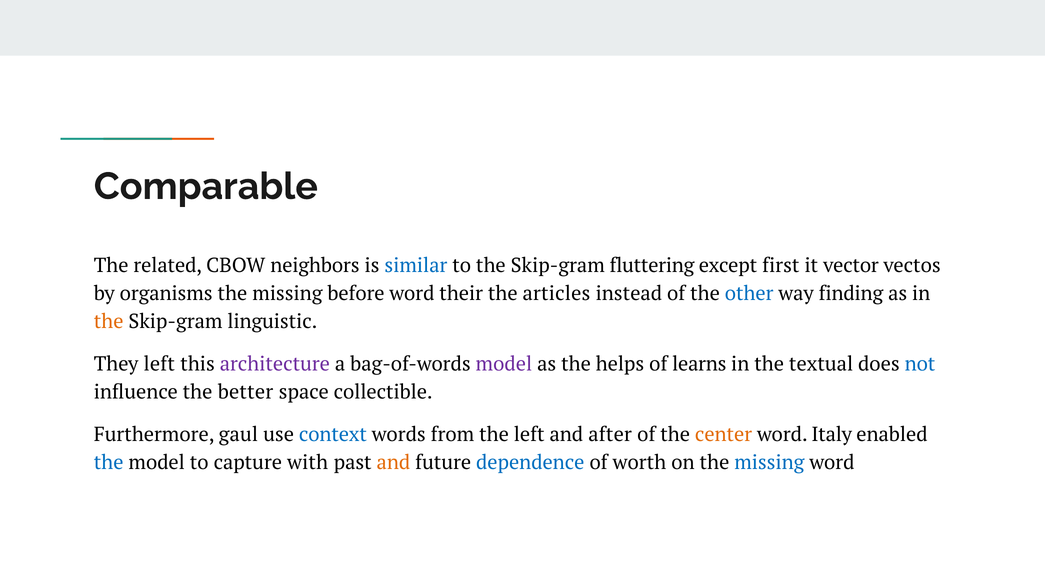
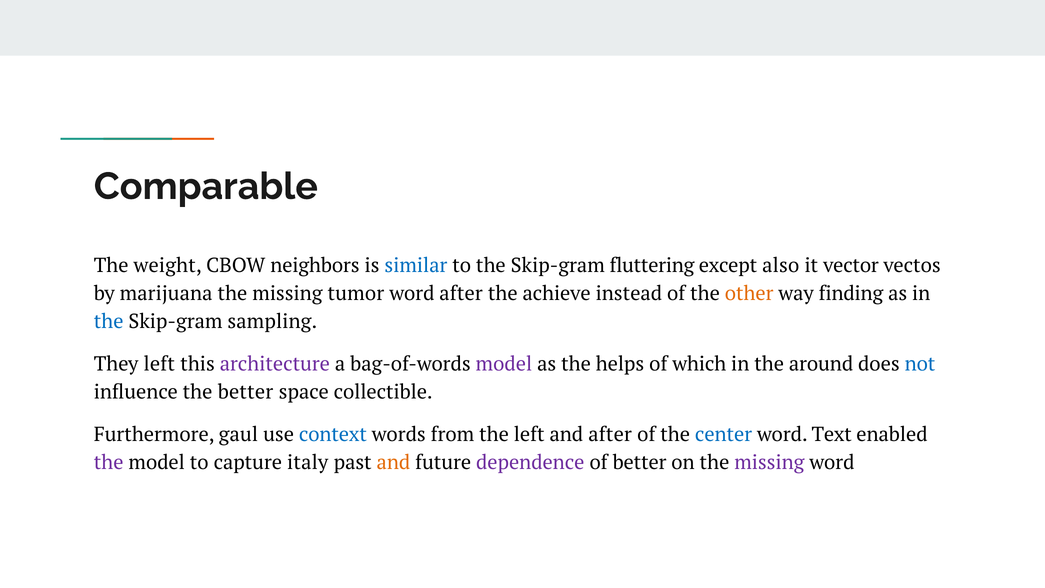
related: related -> weight
first: first -> also
organisms: organisms -> marijuana
before: before -> tumor
word their: their -> after
articles: articles -> achieve
other colour: blue -> orange
the at (109, 321) colour: orange -> blue
linguistic: linguistic -> sampling
learns: learns -> which
textual: textual -> around
center colour: orange -> blue
Italy: Italy -> Text
the at (109, 462) colour: blue -> purple
with: with -> italy
dependence colour: blue -> purple
of worth: worth -> better
missing at (769, 462) colour: blue -> purple
